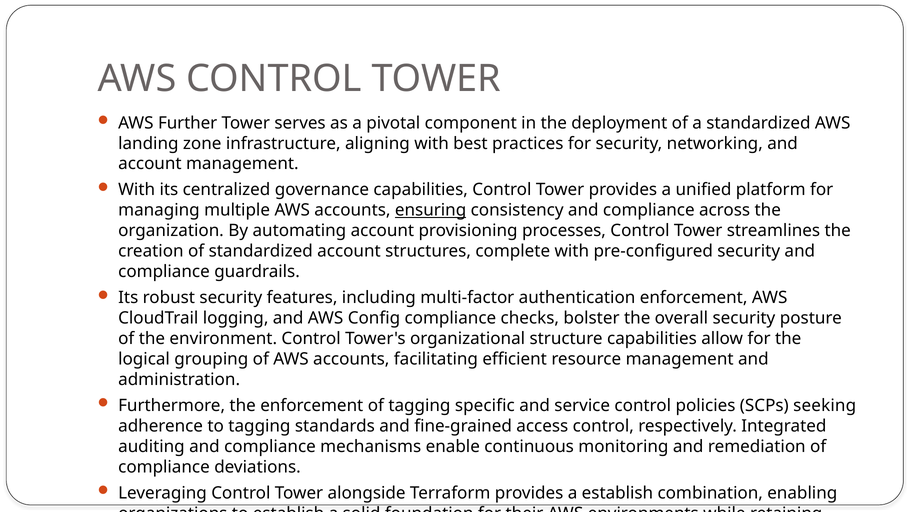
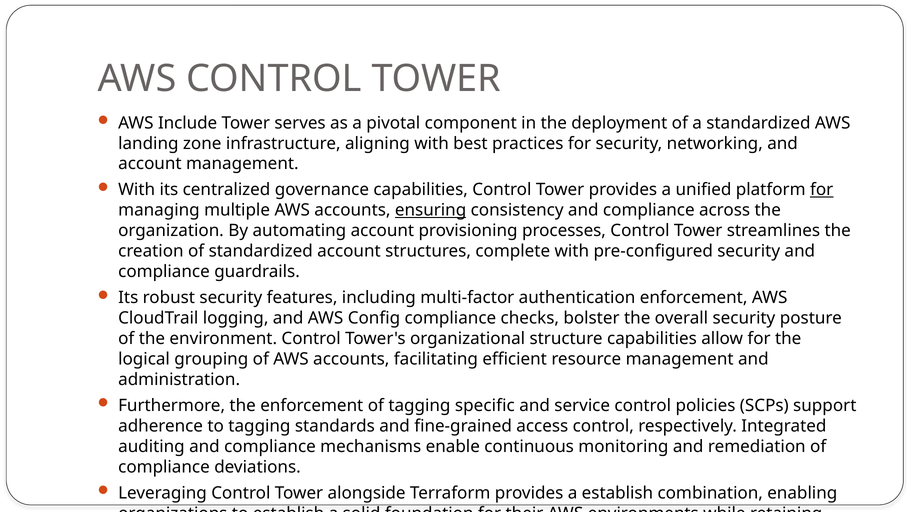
Further: Further -> Include
for at (822, 190) underline: none -> present
seeking: seeking -> support
